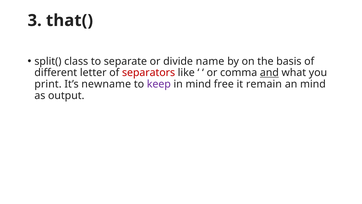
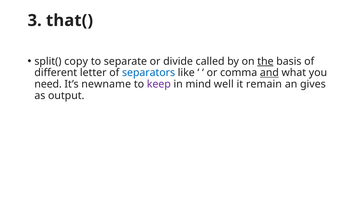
class: class -> copy
name: name -> called
the underline: none -> present
separators colour: red -> blue
print: print -> need
free: free -> well
an mind: mind -> gives
